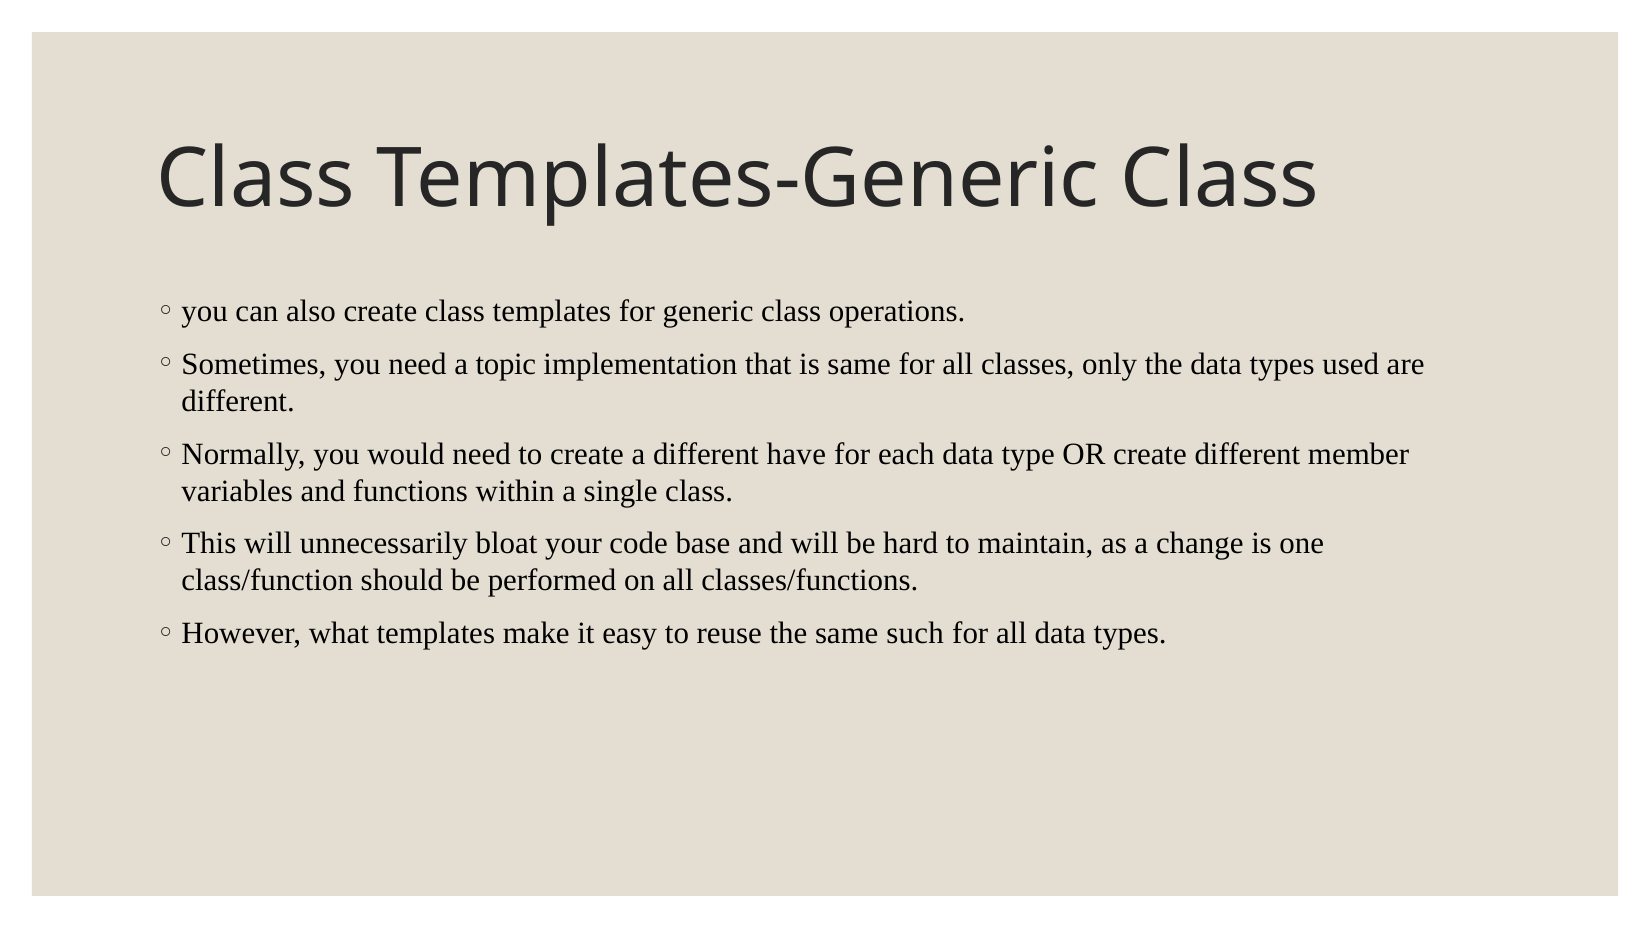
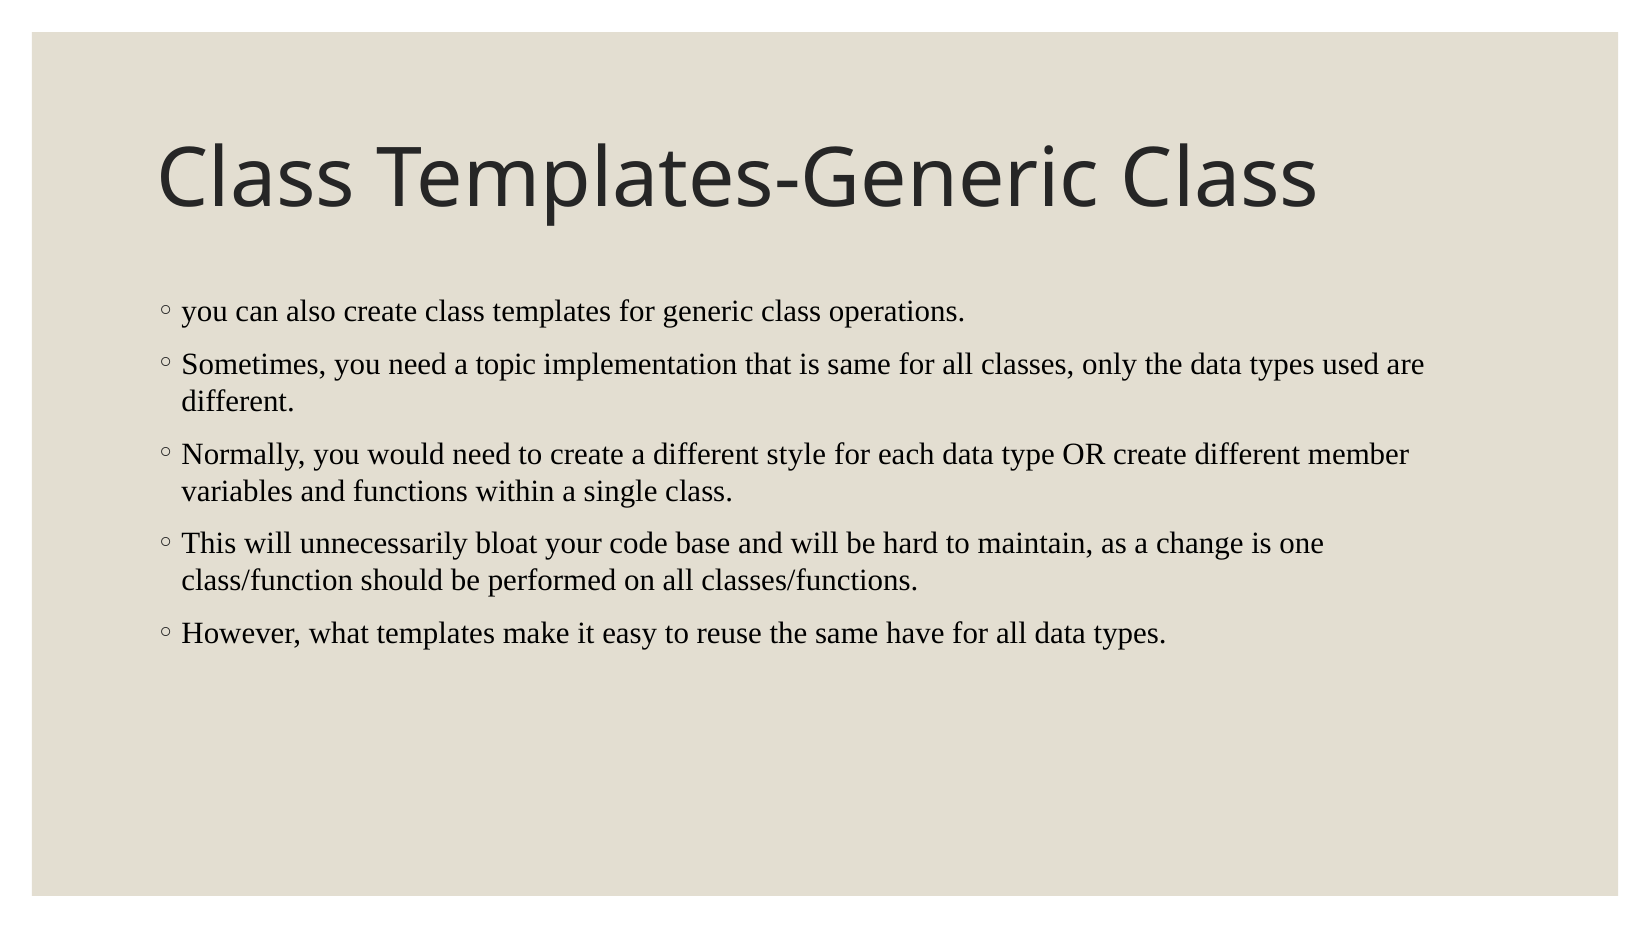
have: have -> style
such: such -> have
